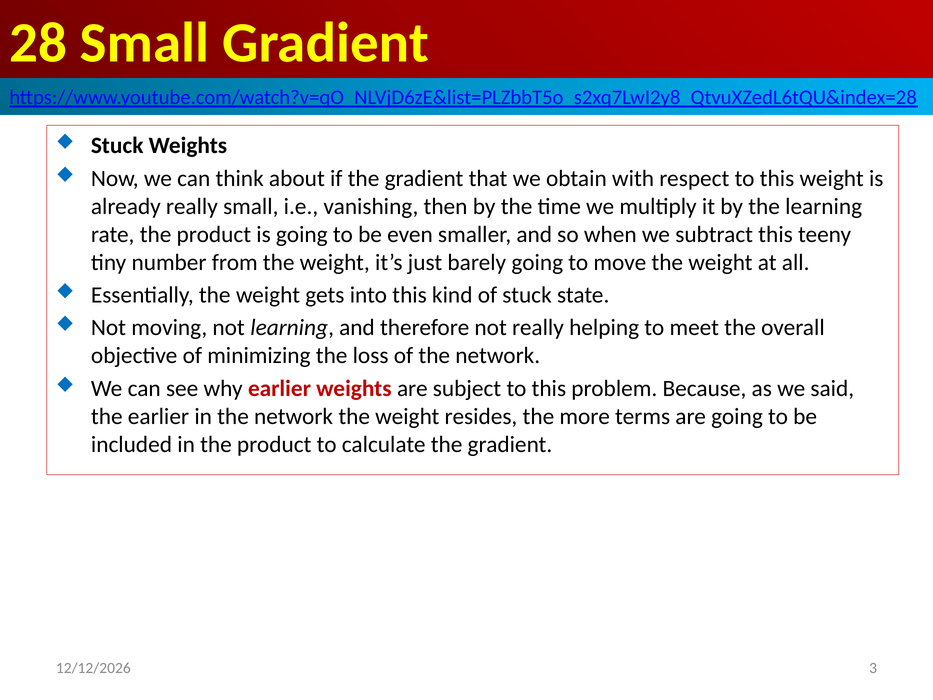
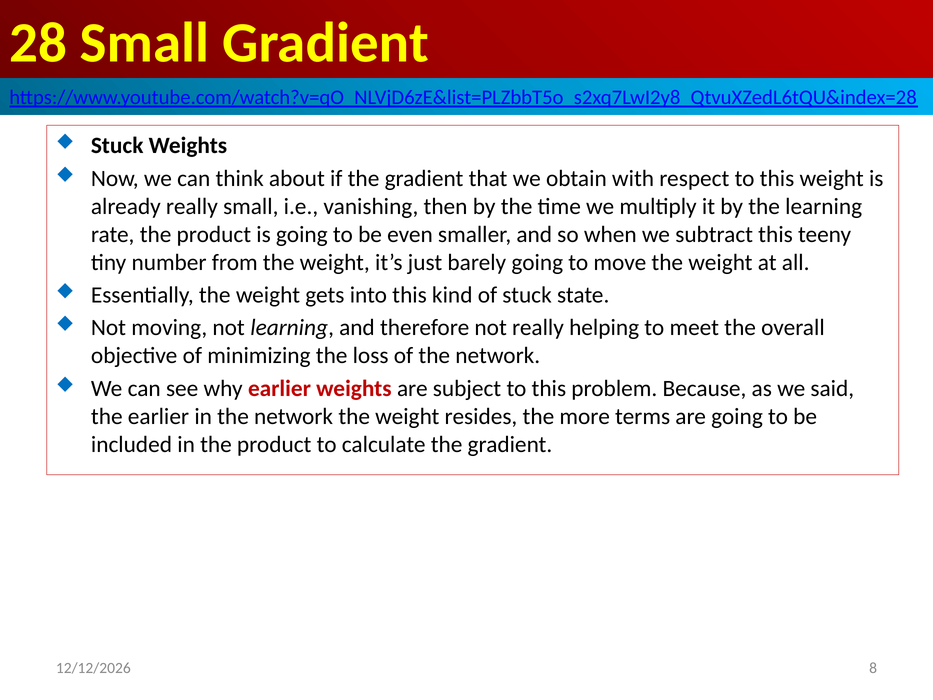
3: 3 -> 8
